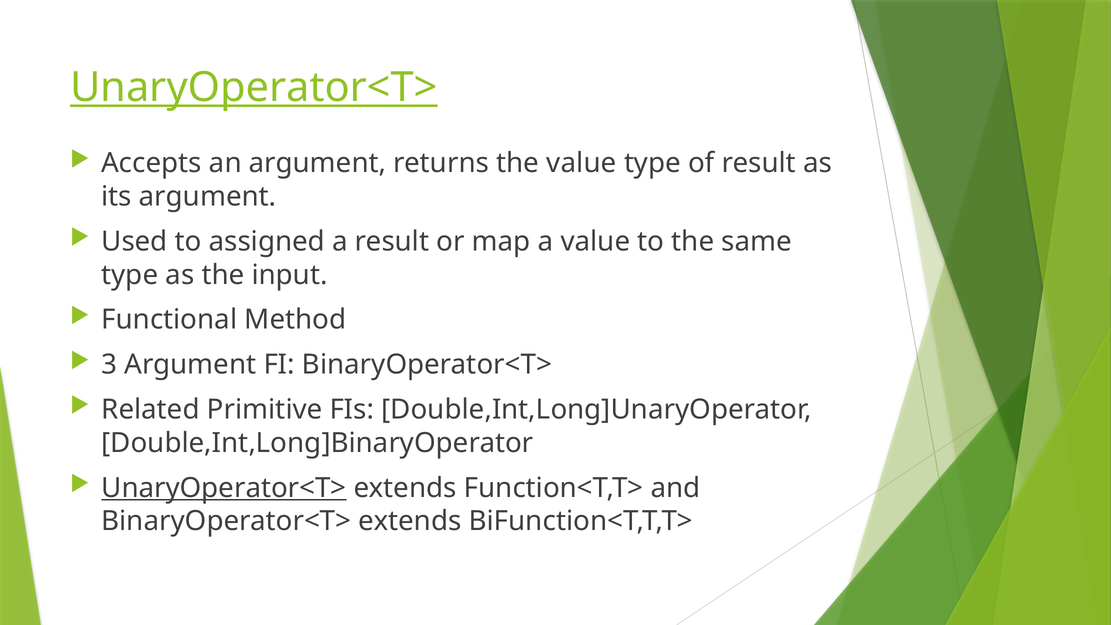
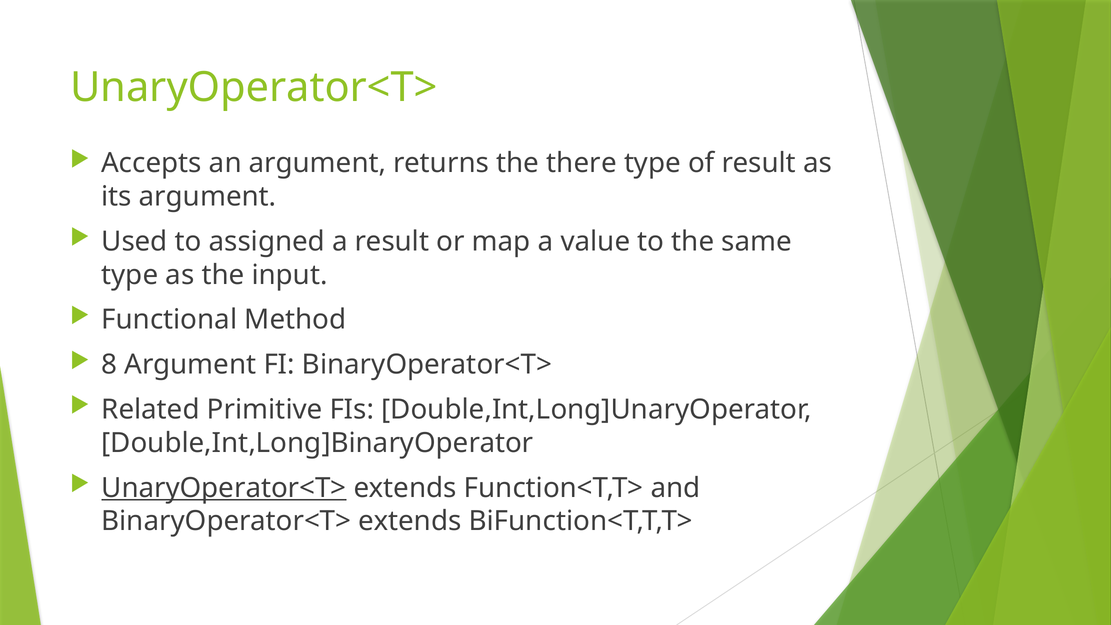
UnaryOperator<T> at (254, 88) underline: present -> none
the value: value -> there
3: 3 -> 8
